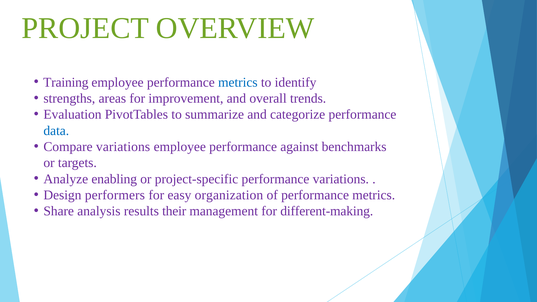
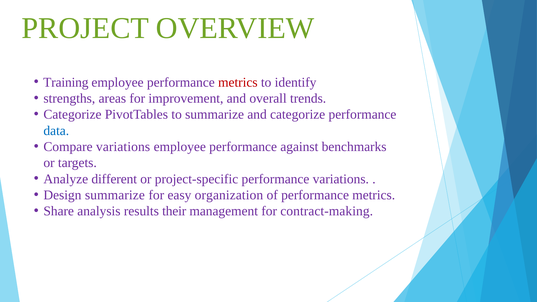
metrics at (238, 82) colour: blue -> red
Evaluation at (72, 115): Evaluation -> Categorize
enabling: enabling -> different
Design performers: performers -> summarize
different-making: different-making -> contract-making
